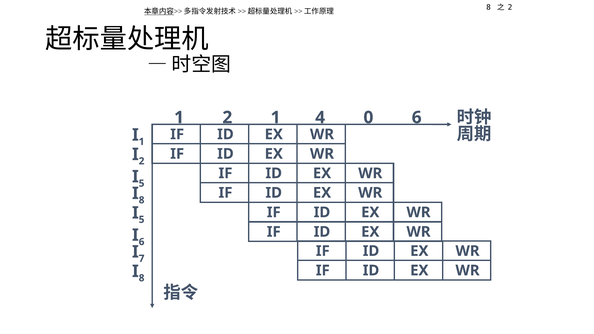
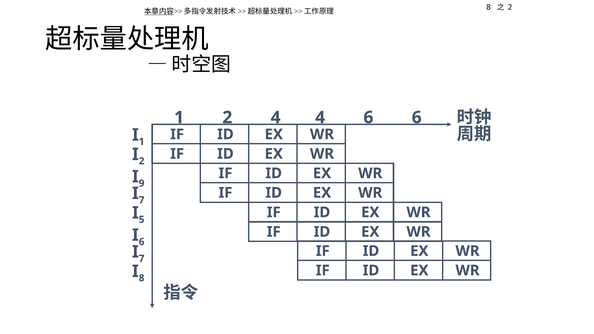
2 1: 1 -> 4
4 0: 0 -> 6
5 at (142, 183): 5 -> 9
8 at (142, 200): 8 -> 7
